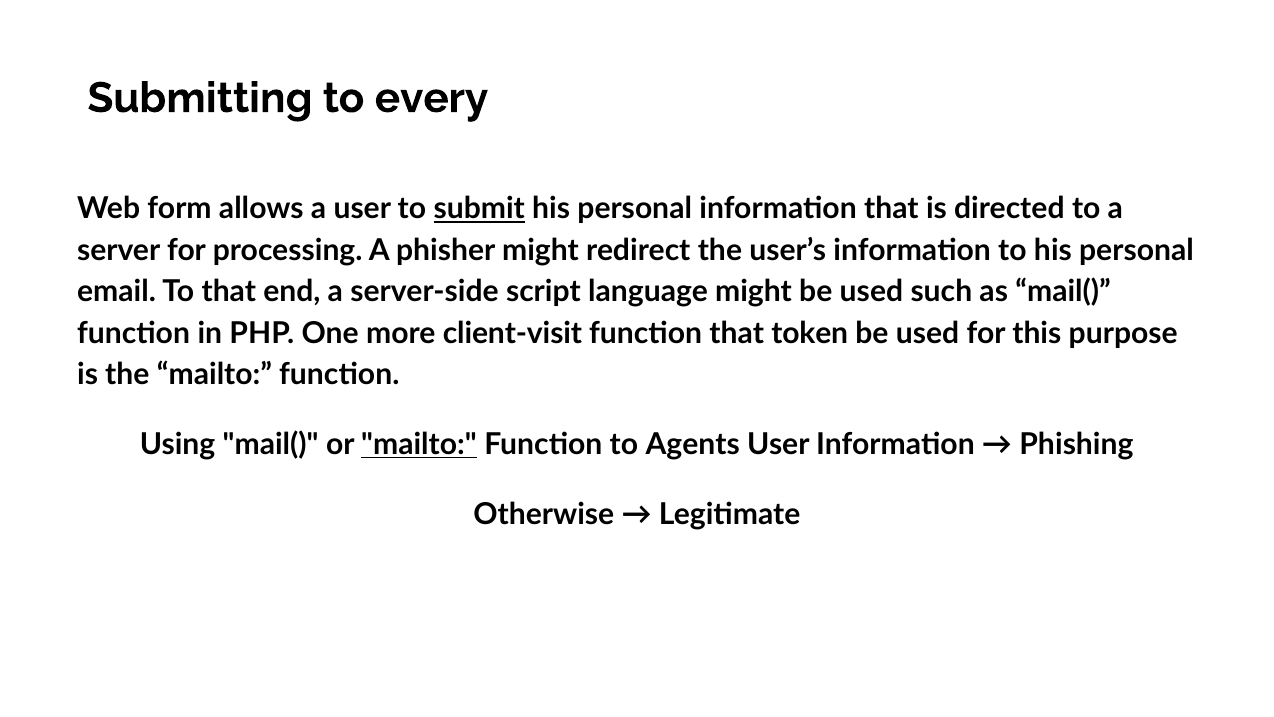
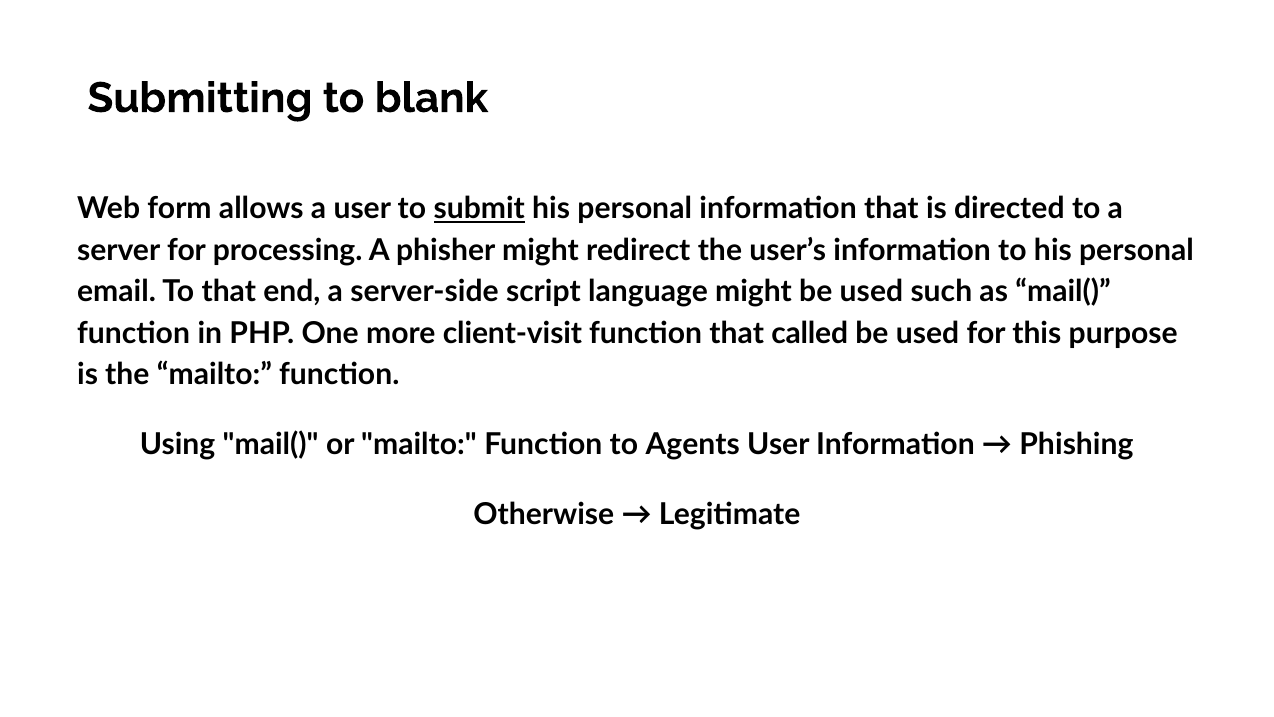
every: every -> blank
token: token -> called
mailto at (419, 444) underline: present -> none
